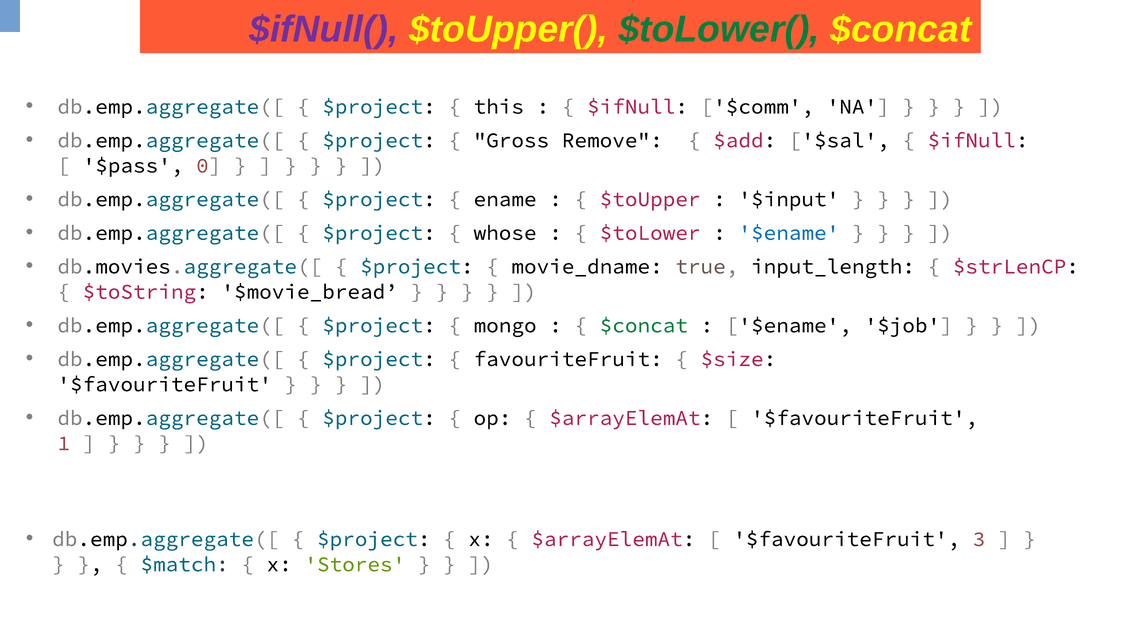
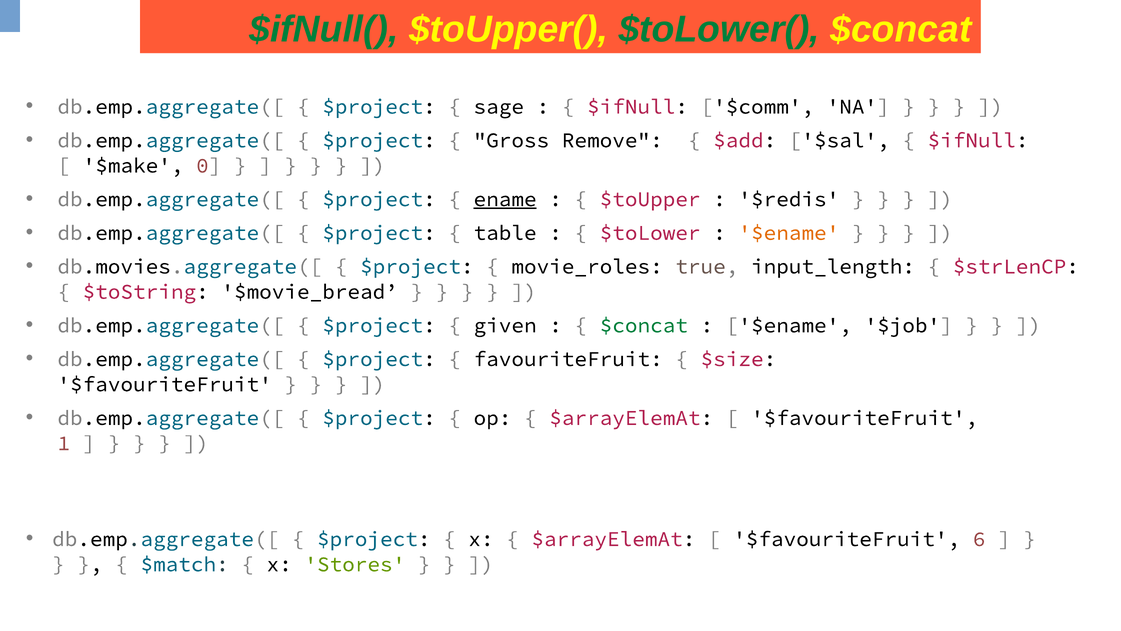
$ifNull( colour: purple -> green
this: this -> sage
$pass: $pass -> $make
ename underline: none -> present
$input: $input -> $redis
whose: whose -> table
$ename at (789, 233) colour: blue -> orange
movie_dname: movie_dname -> movie_roles
mongo: mongo -> given
3: 3 -> 6
